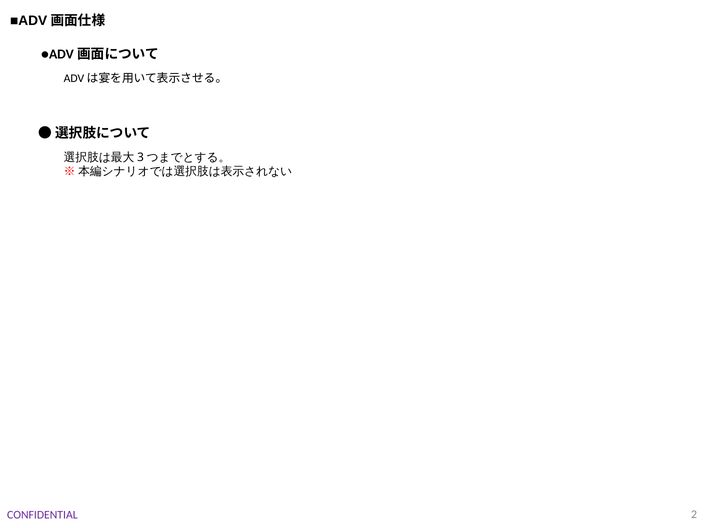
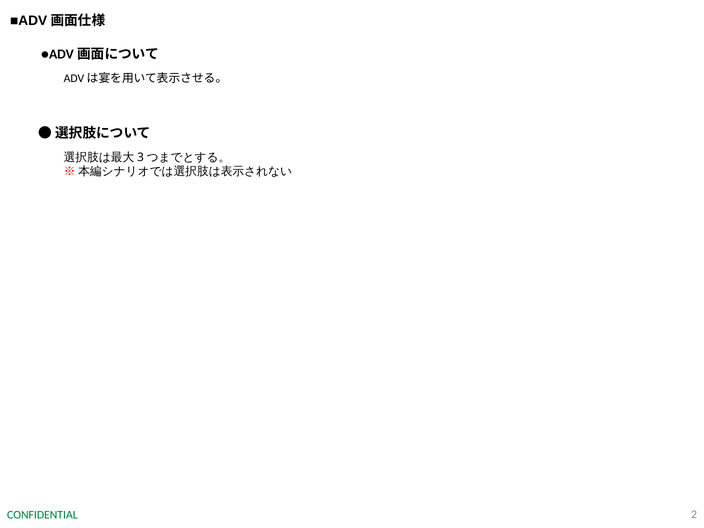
CONFIDENTIAL colour: purple -> green
